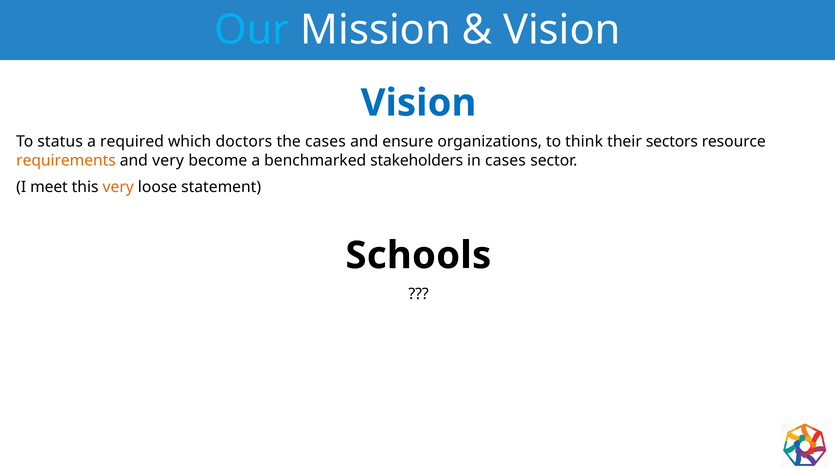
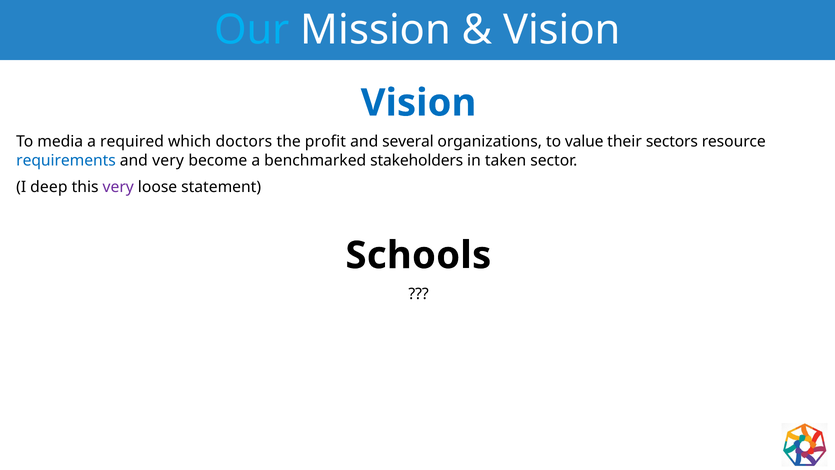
status: status -> media
the cases: cases -> profit
ensure: ensure -> several
think: think -> value
requirements colour: orange -> blue
in cases: cases -> taken
meet: meet -> deep
very at (118, 187) colour: orange -> purple
